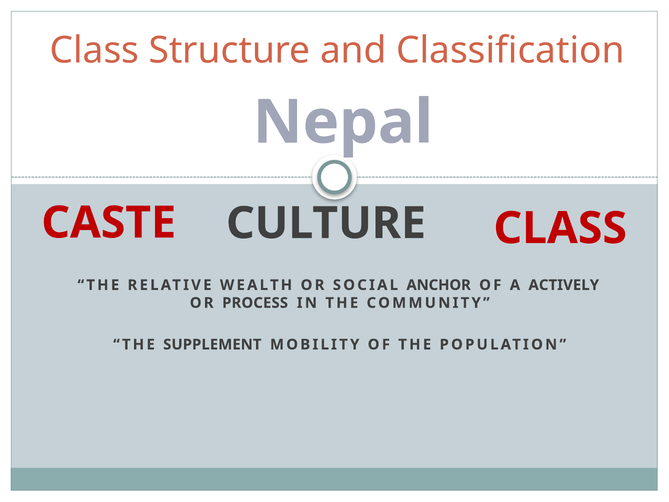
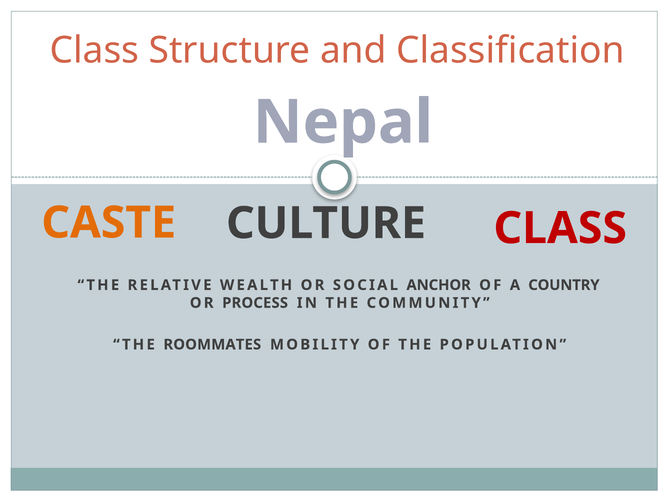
CASTE colour: red -> orange
ACTIVELY: ACTIVELY -> COUNTRY
SUPPLEMENT: SUPPLEMENT -> ROOMMATES
